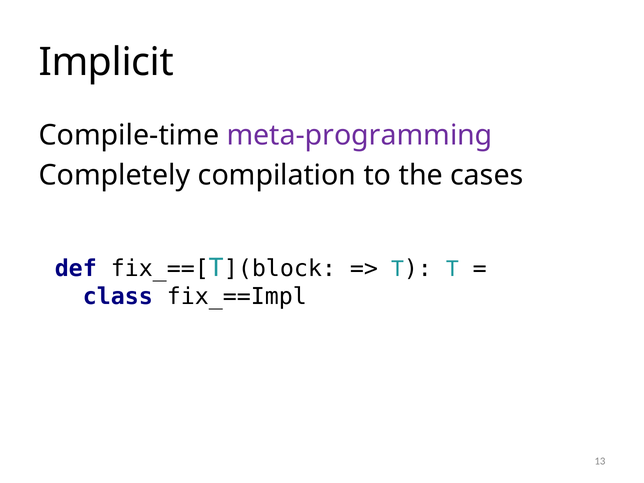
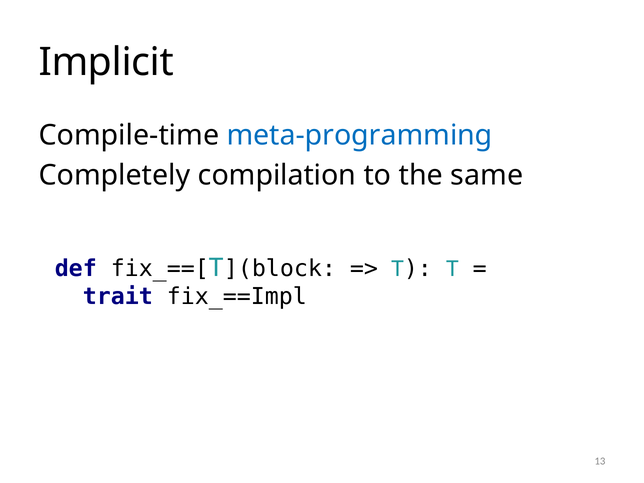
meta-programming colour: purple -> blue
cases: cases -> same
class: class -> trait
